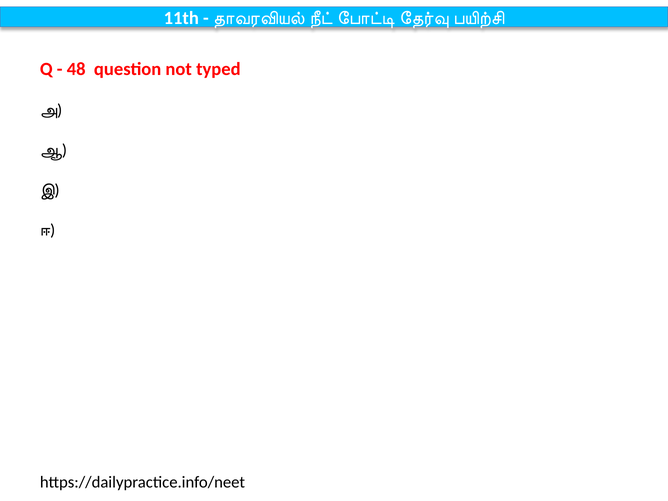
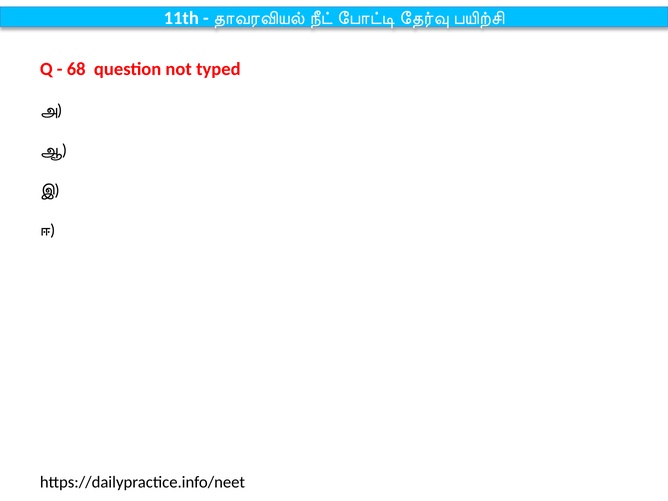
48: 48 -> 68
